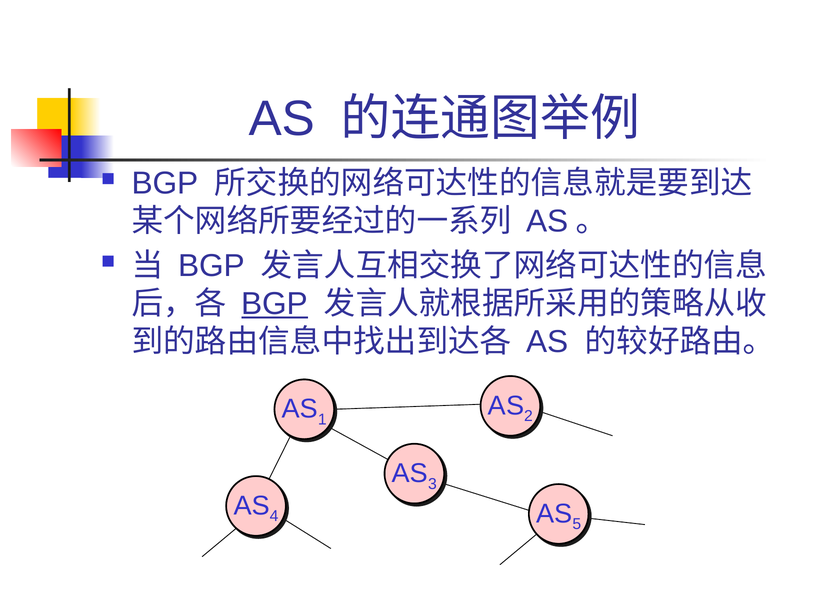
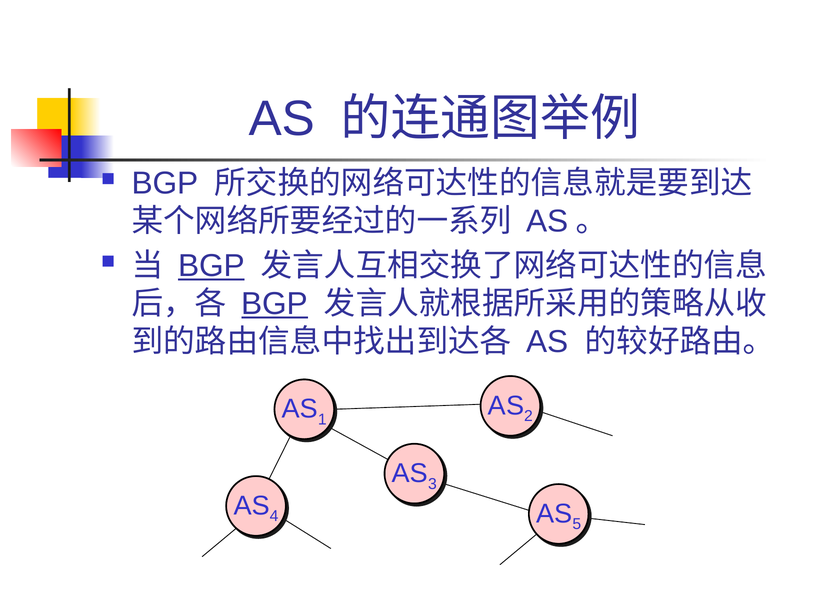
BGP at (211, 266) underline: none -> present
